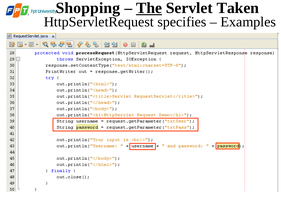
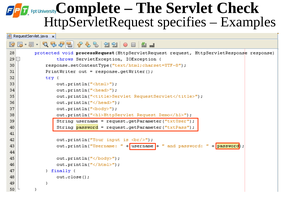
Shopping: Shopping -> Complete
The underline: present -> none
Taken: Taken -> Check
